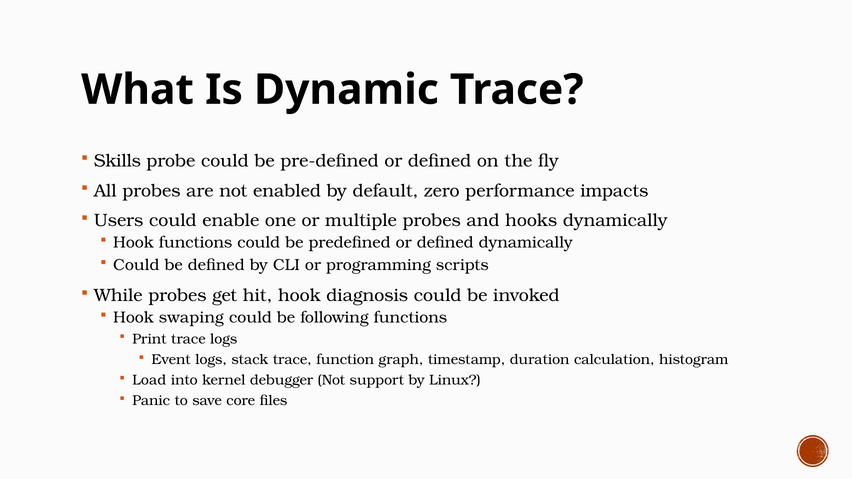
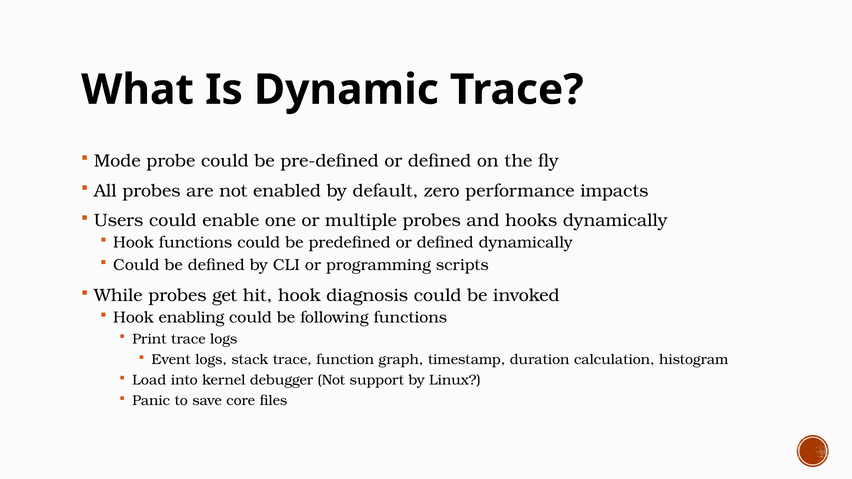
Skills: Skills -> Mode
swaping: swaping -> enabling
